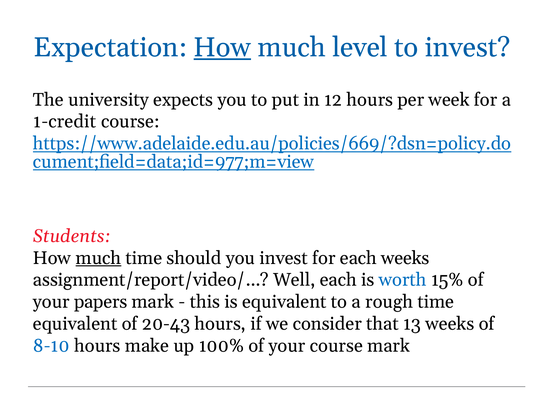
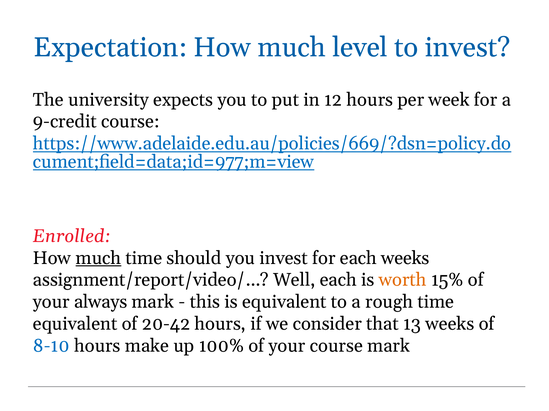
How at (222, 47) underline: present -> none
1-credit: 1-credit -> 9-credit
Students: Students -> Enrolled
worth colour: blue -> orange
papers: papers -> always
20-43: 20-43 -> 20-42
